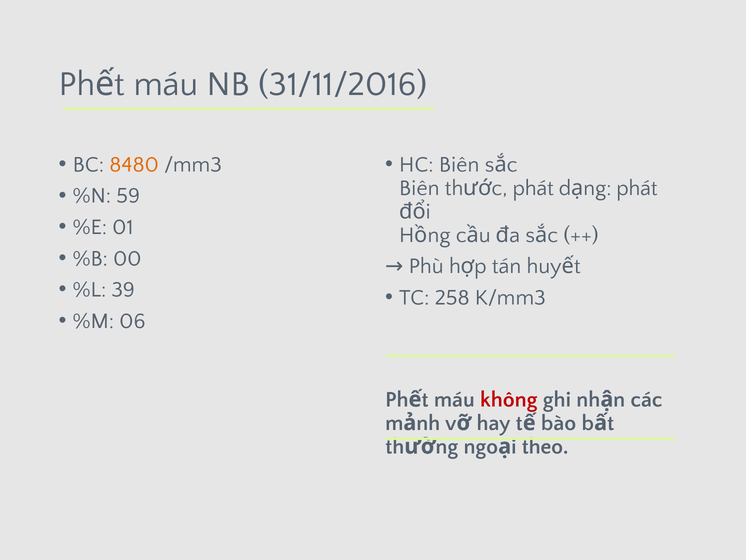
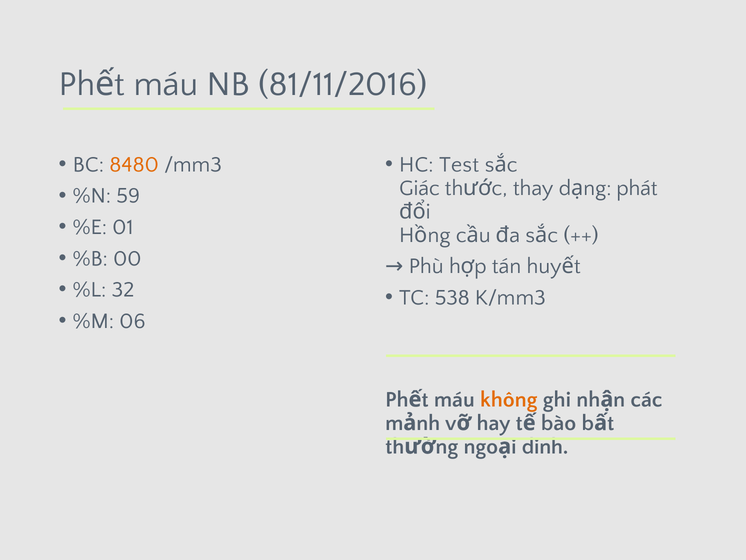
31/11/2016: 31/11/2016 -> 81/11/2016
HC Biên: Biên -> Test
Biên at (419, 188): Biên -> Giác
phát at (533, 188): phát -> thay
39: 39 -> 32
258: 258 -> 538
không colour: red -> orange
theo: theo -> dinh
